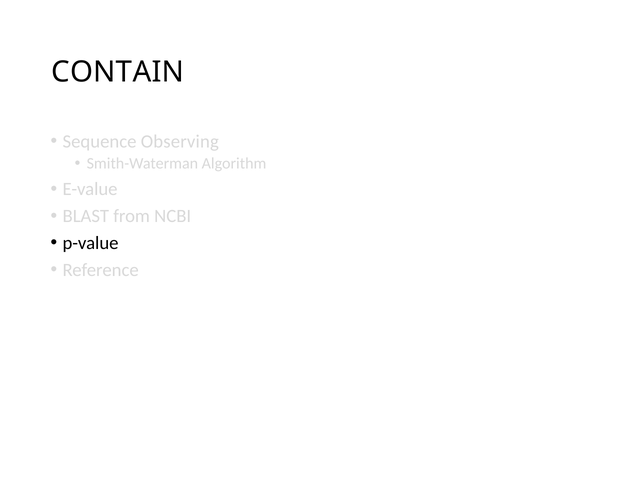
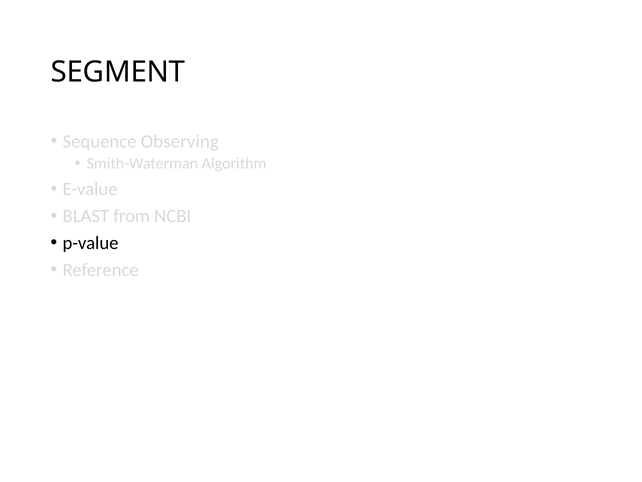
CONTAIN: CONTAIN -> SEGMENT
